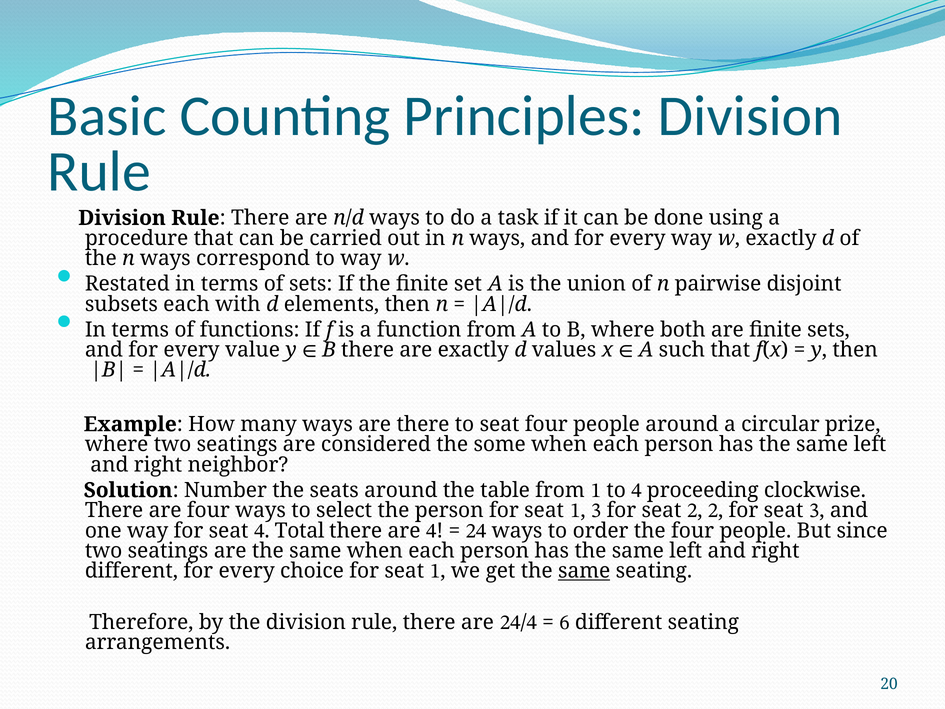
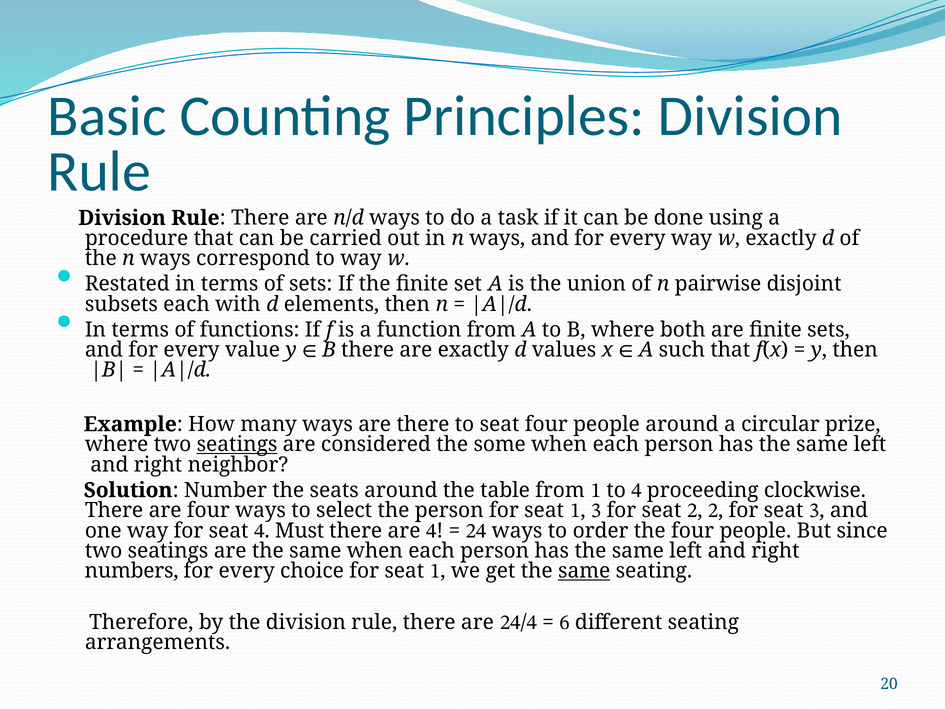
seatings at (237, 444) underline: none -> present
Total: Total -> Must
different at (131, 571): different -> numbers
